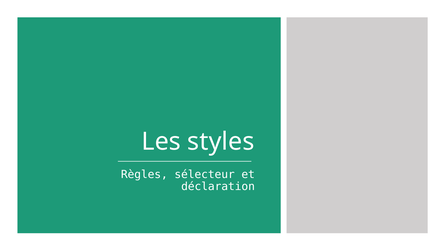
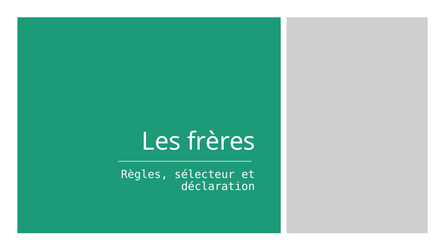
styles: styles -> frères
